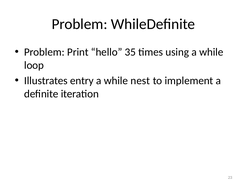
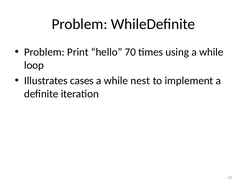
35: 35 -> 70
entry: entry -> cases
